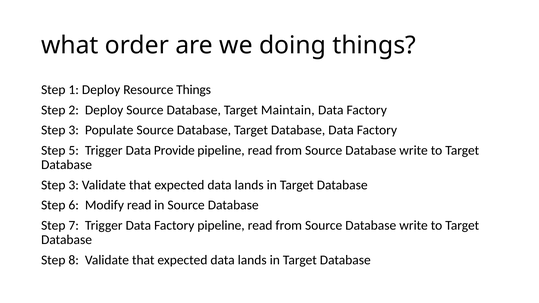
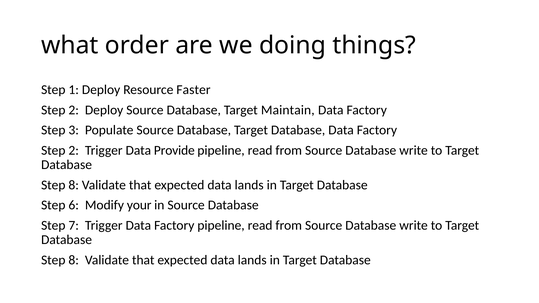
Resource Things: Things -> Faster
5 at (74, 150): 5 -> 2
3 at (74, 185): 3 -> 8
Modify read: read -> your
